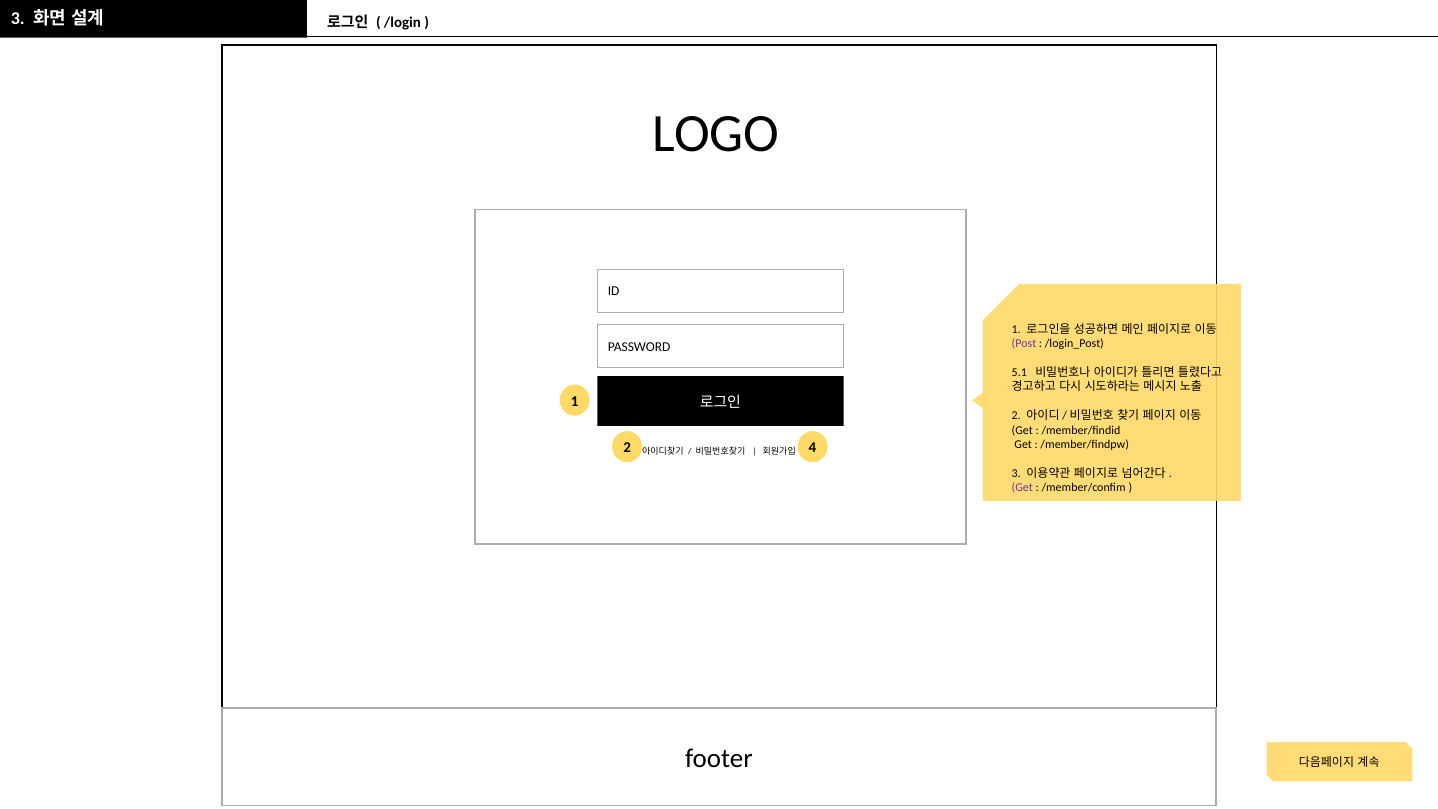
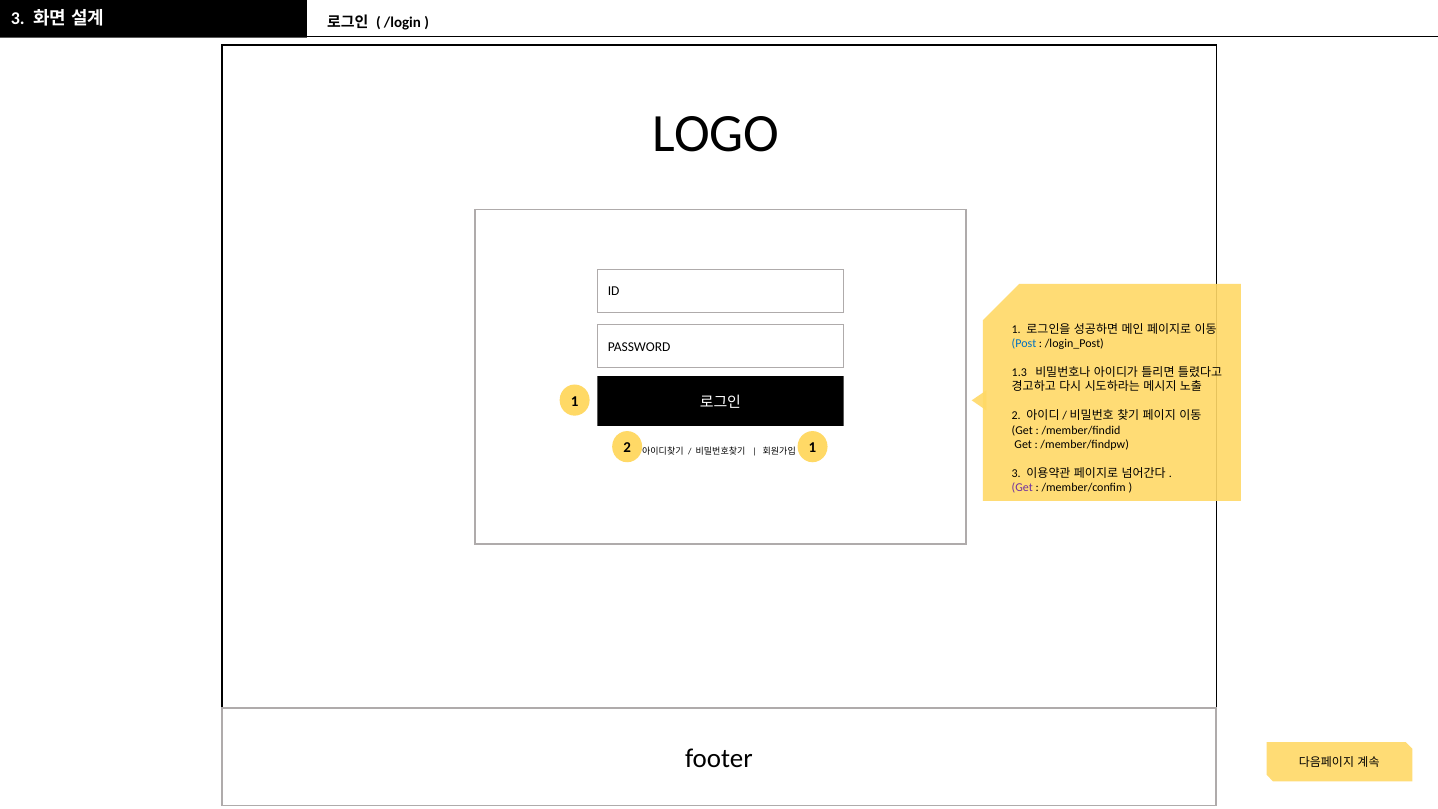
Post colour: purple -> blue
5.1: 5.1 -> 1.3
2 4: 4 -> 1
